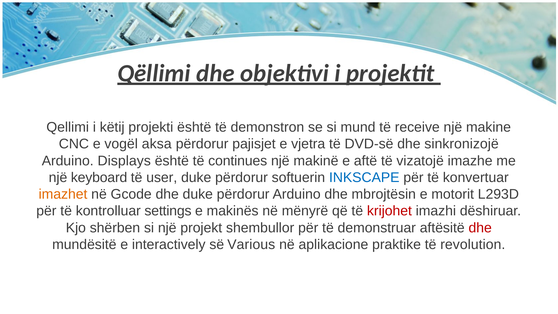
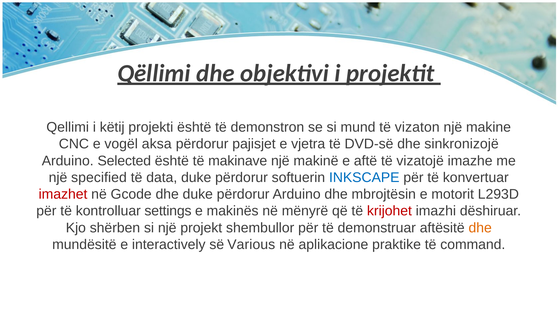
receive: receive -> vizaton
Displays: Displays -> Selected
continues: continues -> makinave
keyboard: keyboard -> specified
user: user -> data
imazhet colour: orange -> red
dhe at (480, 228) colour: red -> orange
revolution: revolution -> command
